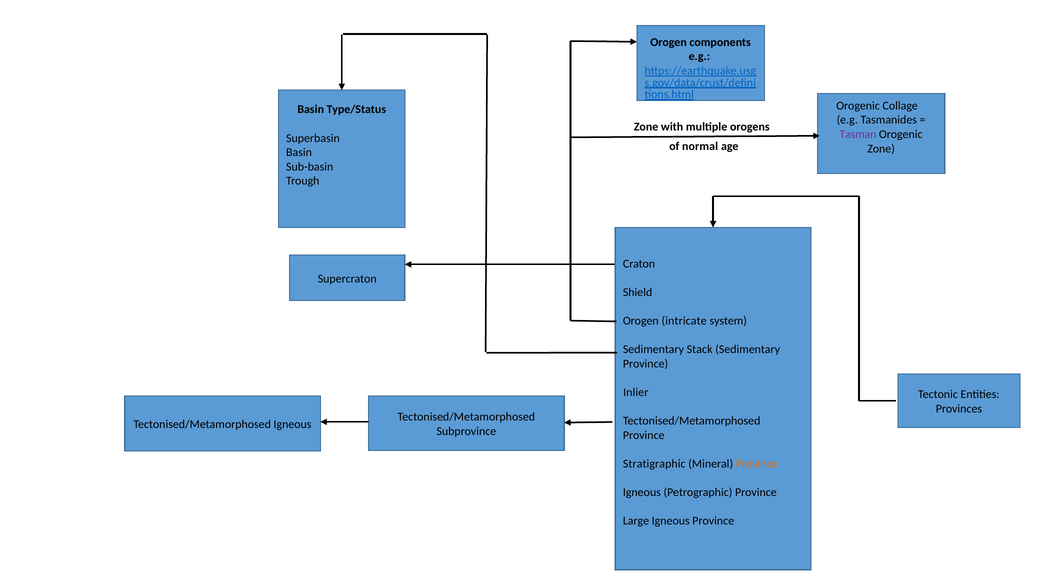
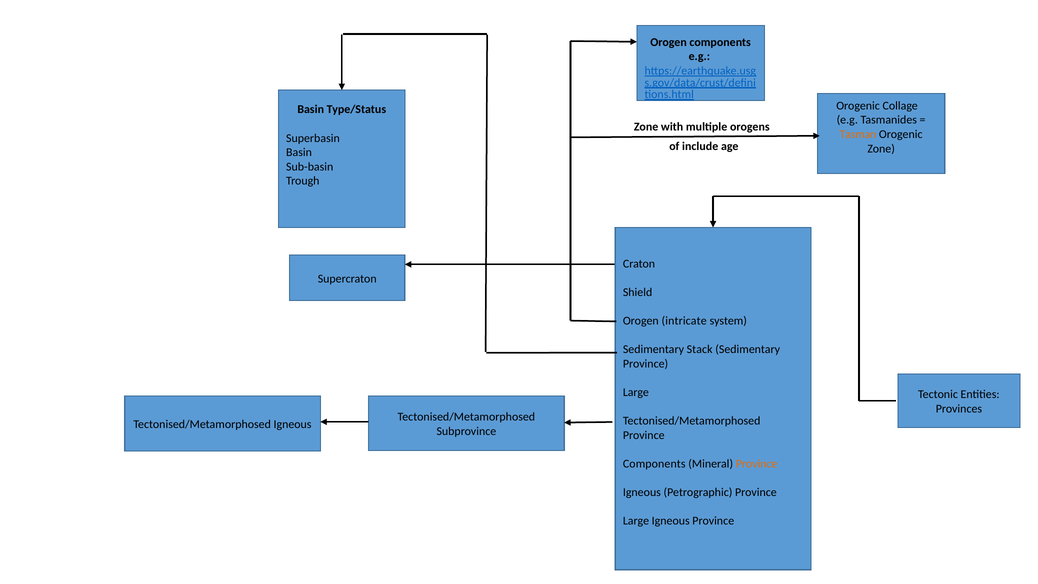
Tasman colour: purple -> orange
normal: normal -> include
Inlier at (636, 392): Inlier -> Large
Stratigraphic at (654, 464): Stratigraphic -> Components
